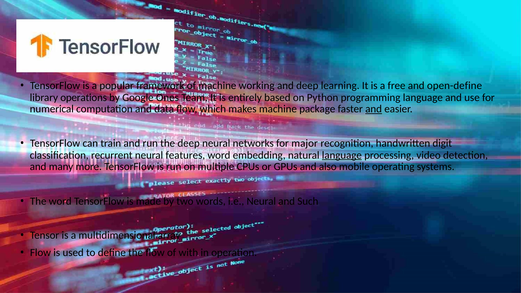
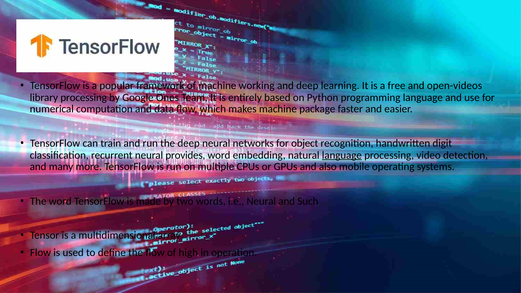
open-define: open-define -> open-videos
library operations: operations -> processing
and at (374, 109) underline: present -> none
major: major -> object
features: features -> provides
with: with -> high
